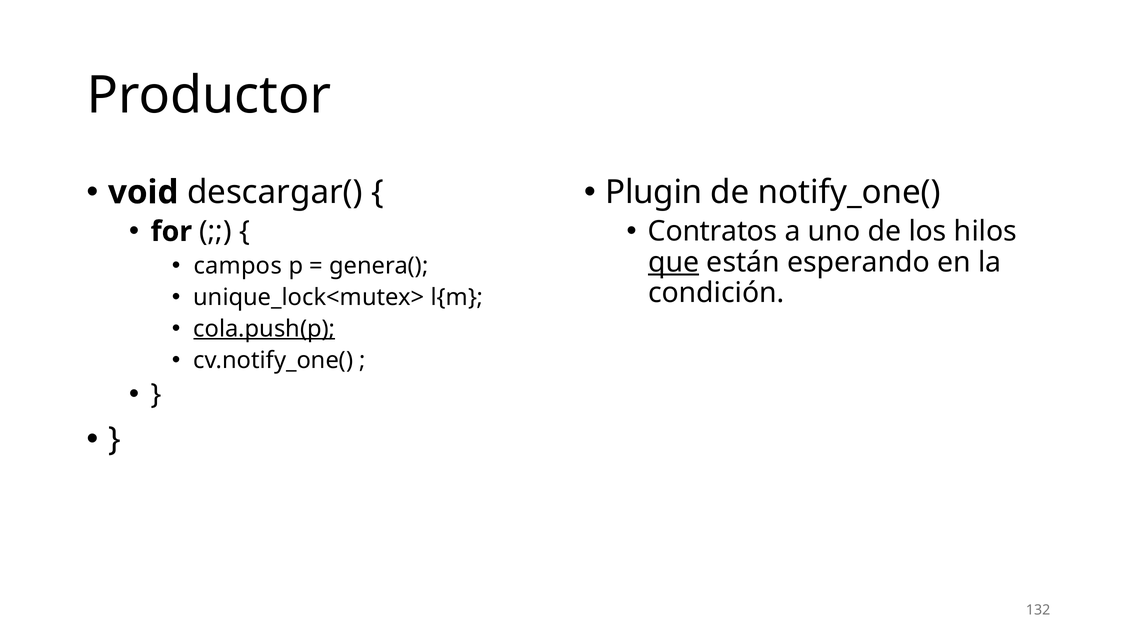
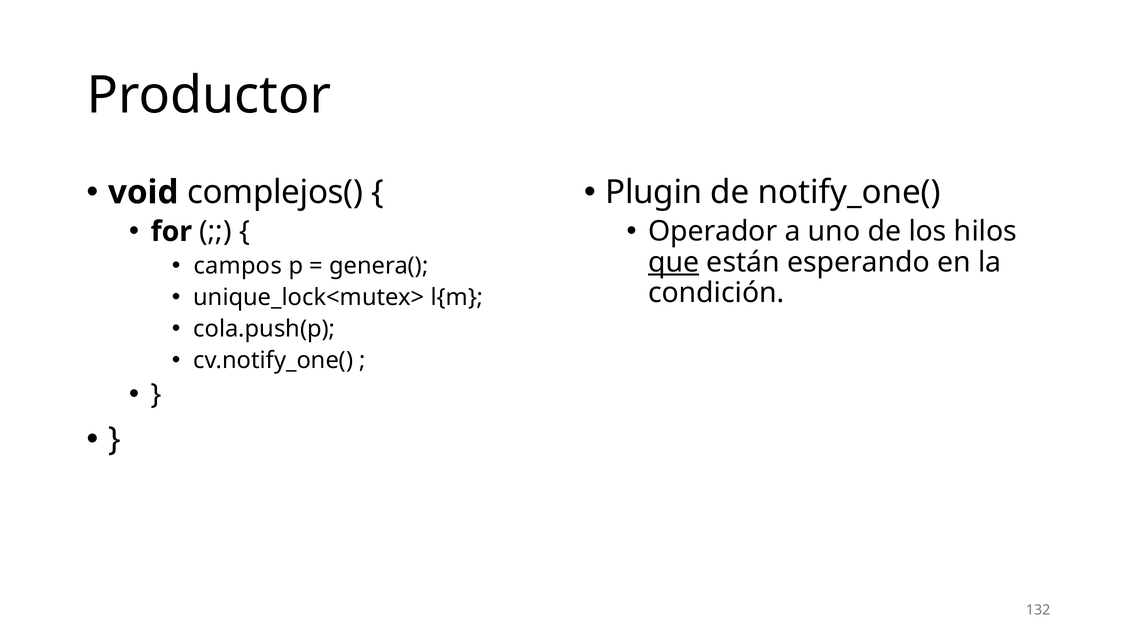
descargar(: descargar( -> complejos(
Contratos: Contratos -> Operador
cola.push(p underline: present -> none
